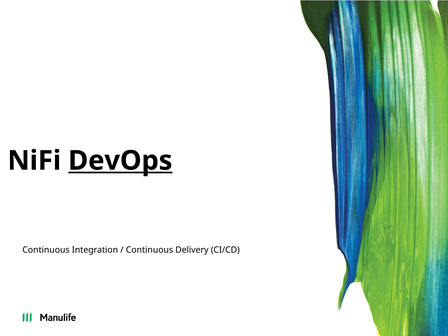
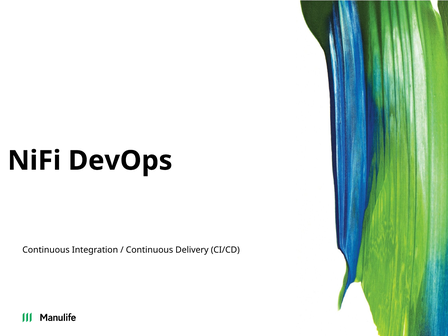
DevOps underline: present -> none
